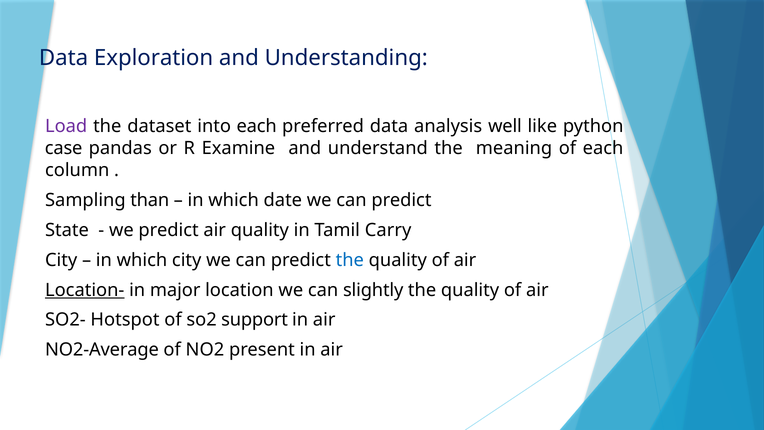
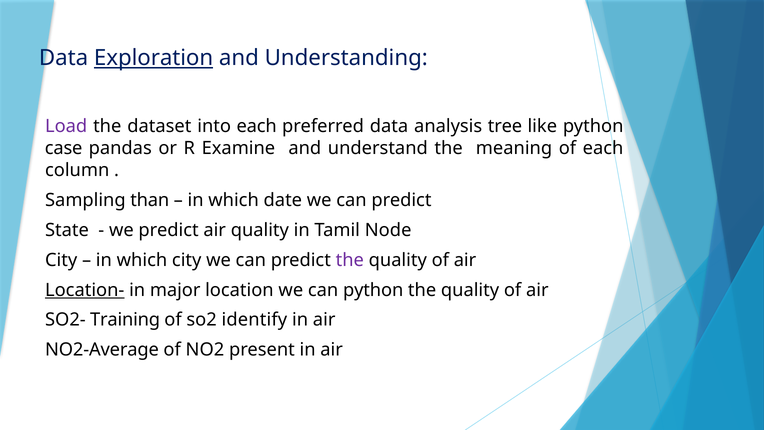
Exploration underline: none -> present
well: well -> tree
Carry: Carry -> Node
the at (350, 260) colour: blue -> purple
can slightly: slightly -> python
Hotspot: Hotspot -> Training
support: support -> identify
